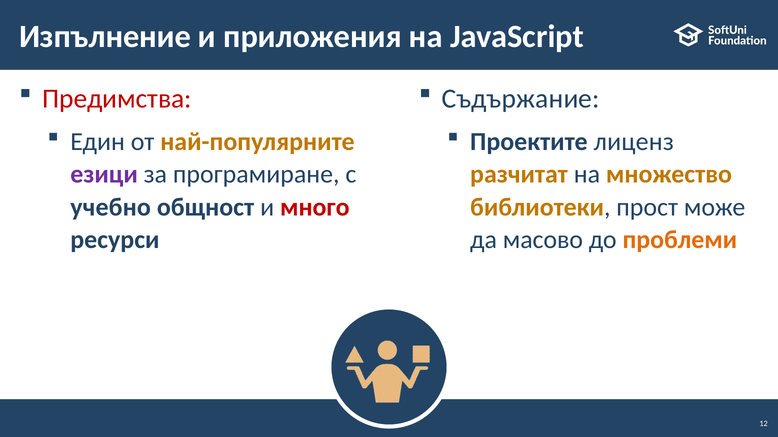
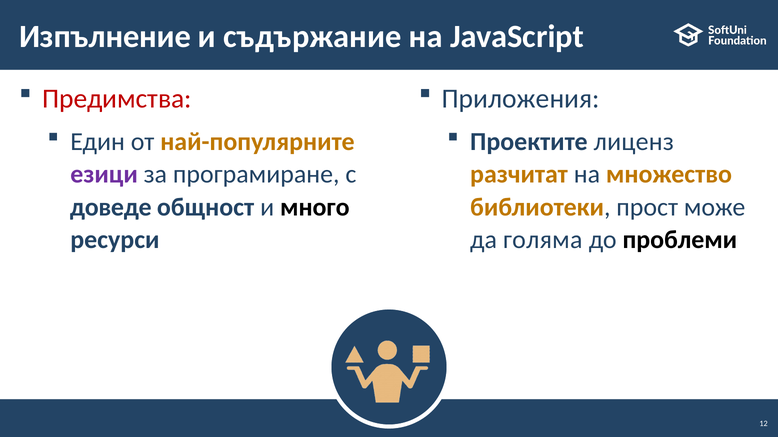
приложения: приложения -> съдържание
Съдържание: Съдържание -> Приложения
учебно: учебно -> доведе
много colour: red -> black
масово: масово -> голяма
проблеми colour: orange -> black
